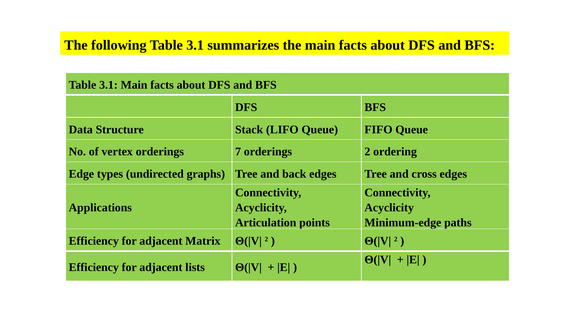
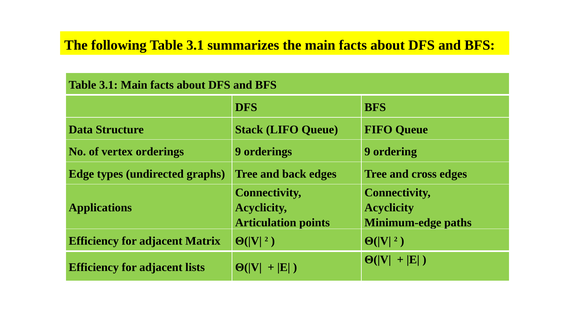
vertex orderings 7: 7 -> 9
2 at (367, 152): 2 -> 9
